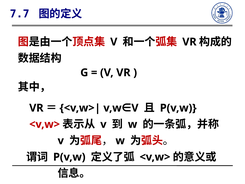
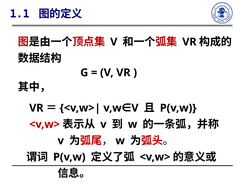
7.7: 7.7 -> 1.1
